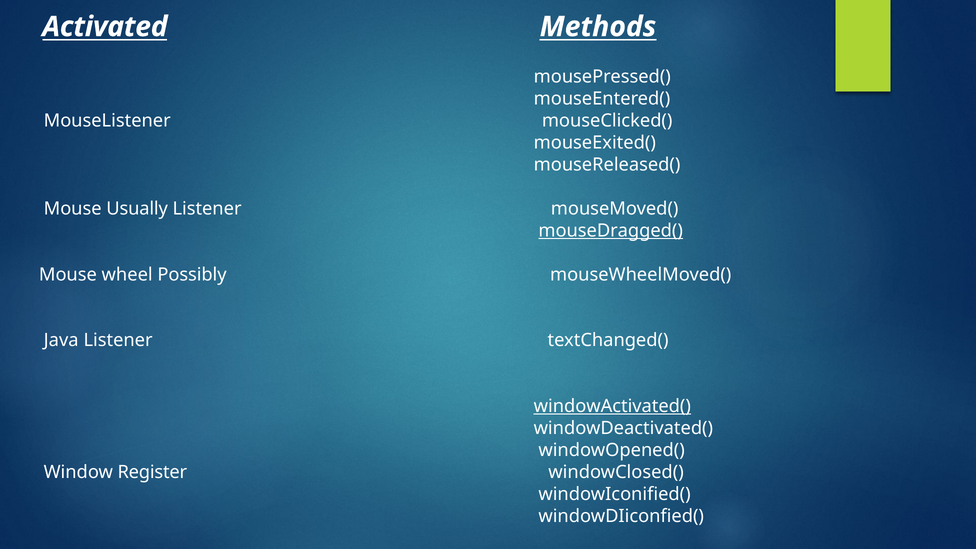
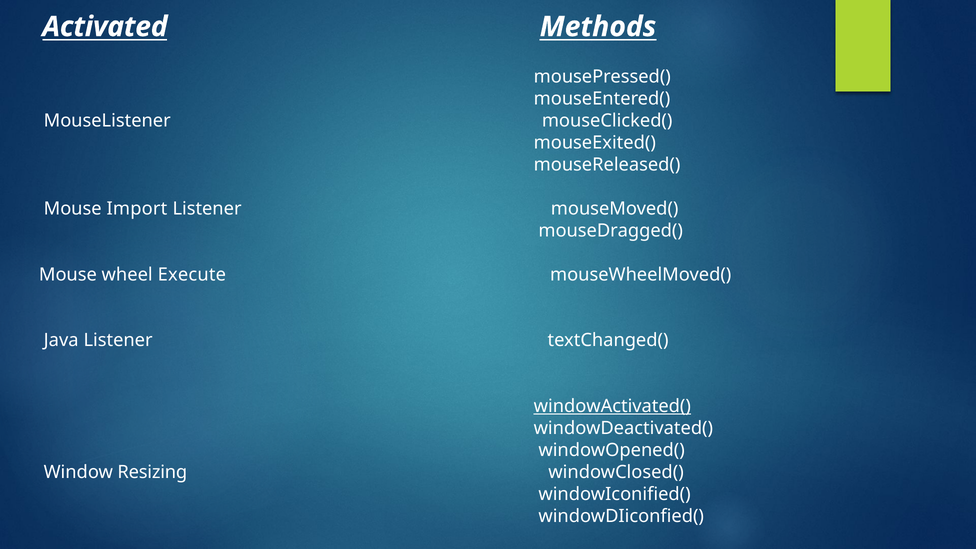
Usually: Usually -> Import
mouseDragged( underline: present -> none
Possibly: Possibly -> Execute
Register: Register -> Resizing
